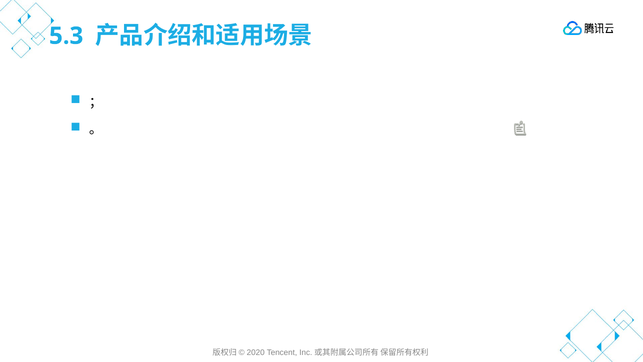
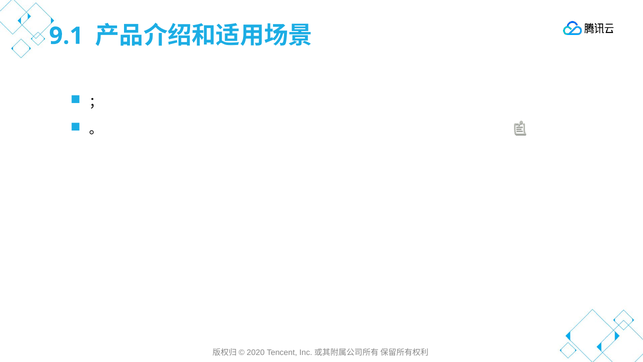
5.3: 5.3 -> 9.1
